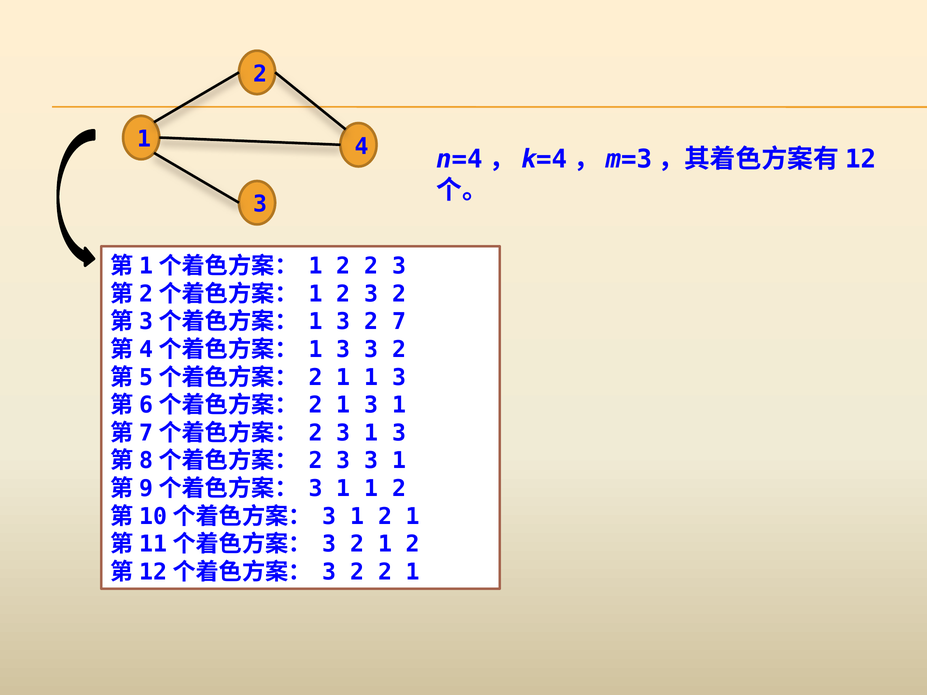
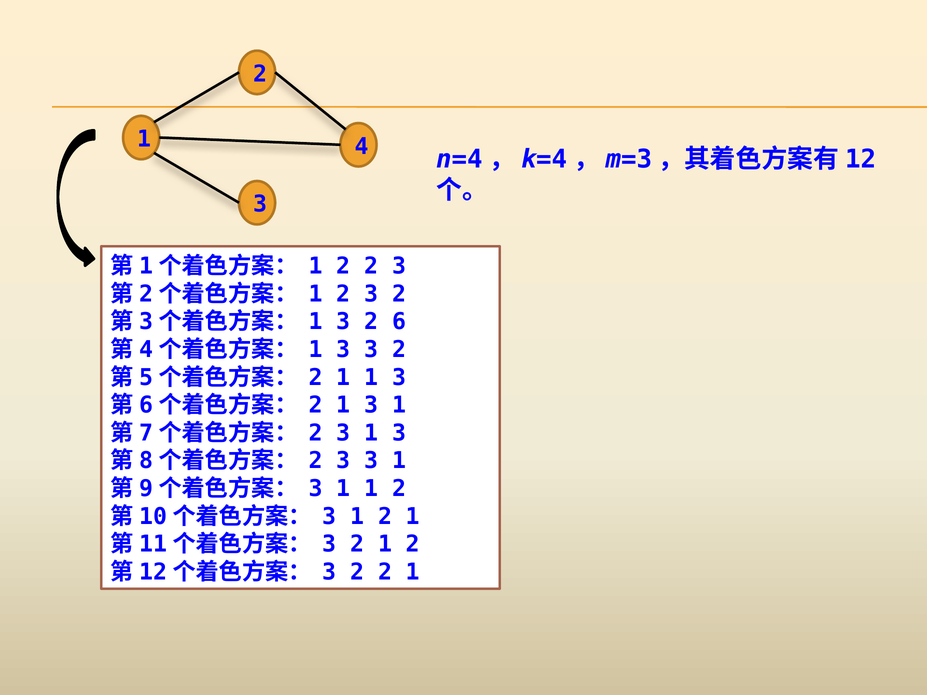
7: 7 -> 6
